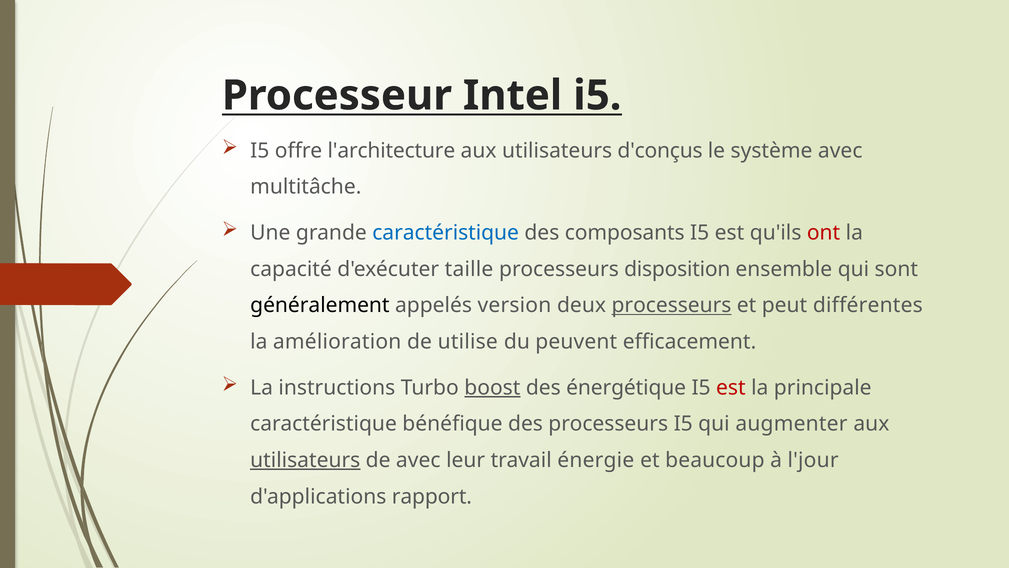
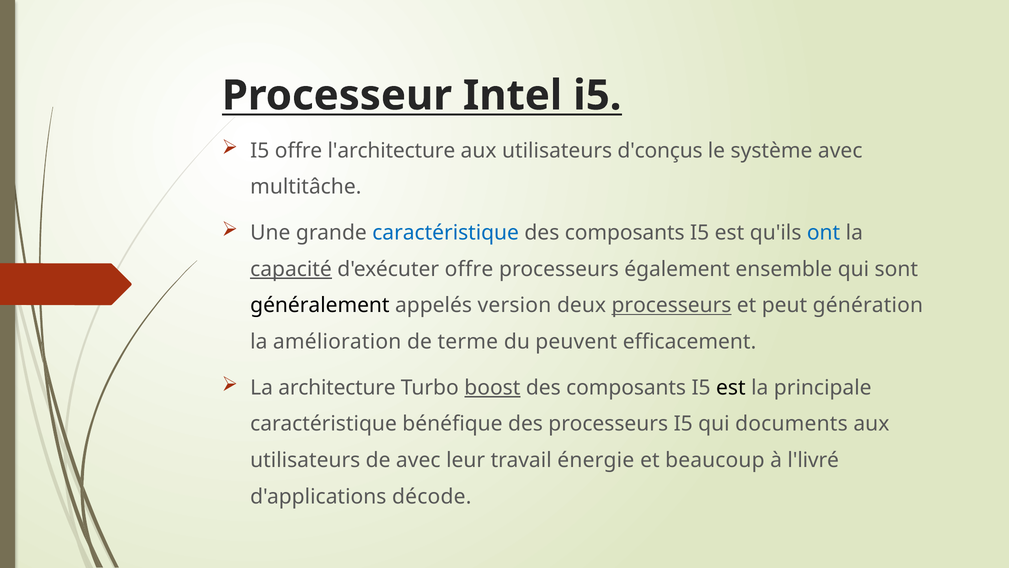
ont colour: red -> blue
capacité underline: none -> present
d'exécuter taille: taille -> offre
disposition: disposition -> également
différentes: différentes -> génération
utilise: utilise -> terme
instructions: instructions -> architecture
énergétique at (626, 387): énergétique -> composants
est at (731, 387) colour: red -> black
augmenter: augmenter -> documents
utilisateurs at (305, 460) underline: present -> none
l'jour: l'jour -> l'livré
rapport: rapport -> décode
